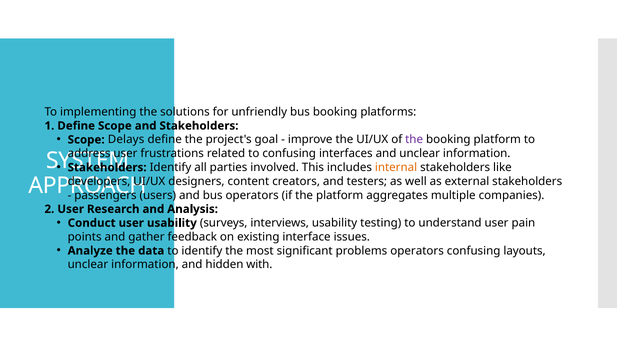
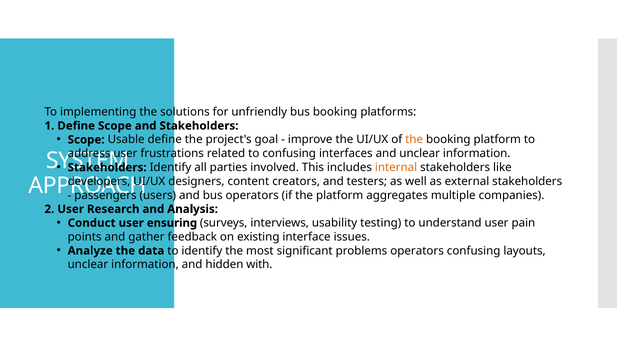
Delays: Delays -> Usable
the at (414, 140) colour: purple -> orange
user usability: usability -> ensuring
